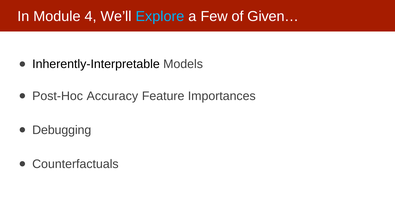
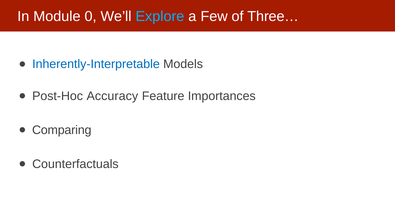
4: 4 -> 0
Given…: Given… -> Three…
Inherently-Interpretable colour: black -> blue
Debugging: Debugging -> Comparing
